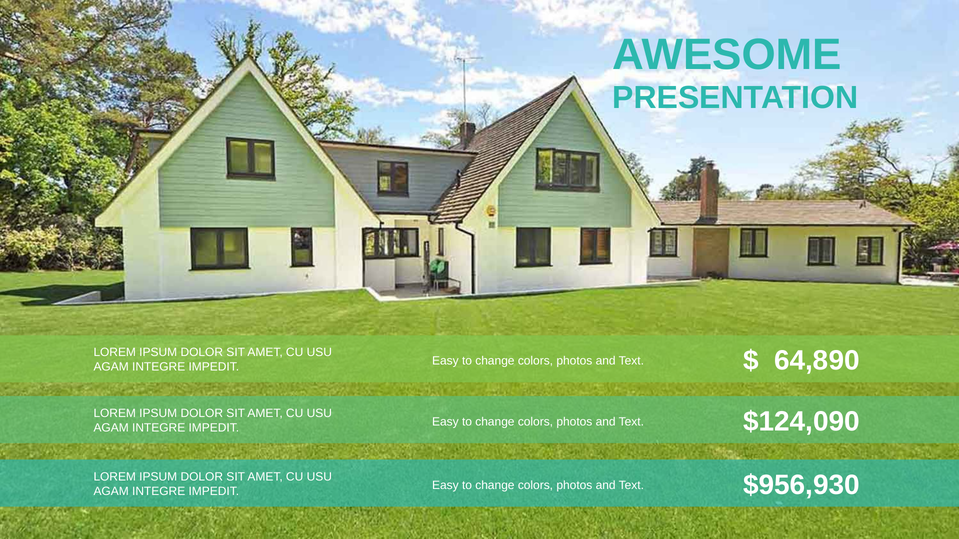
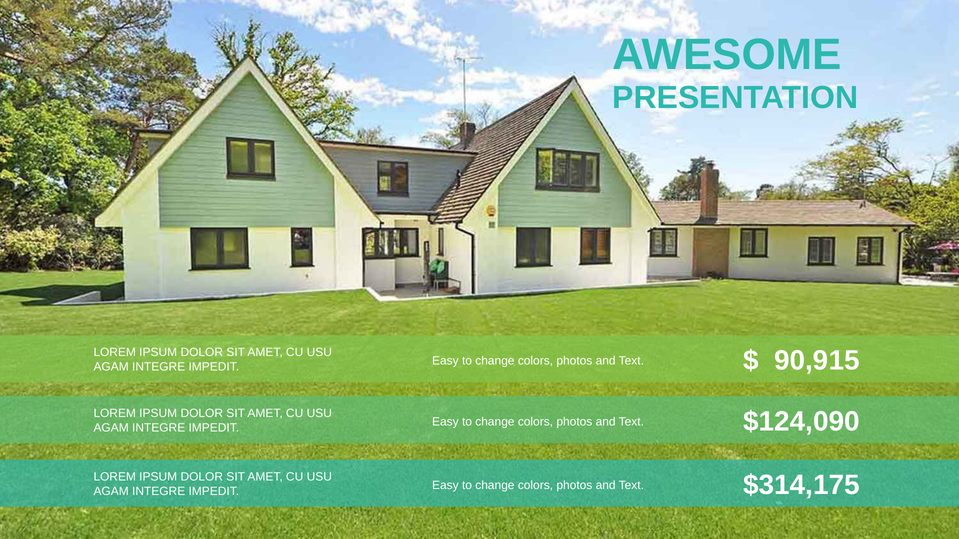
64,890: 64,890 -> 90,915
$956,930: $956,930 -> $314,175
